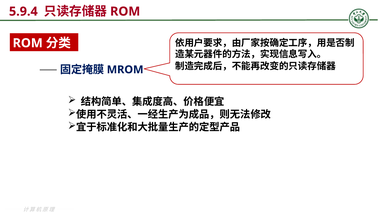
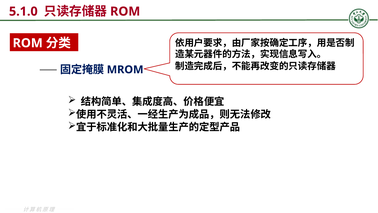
5.9.4: 5.9.4 -> 5.1.0
